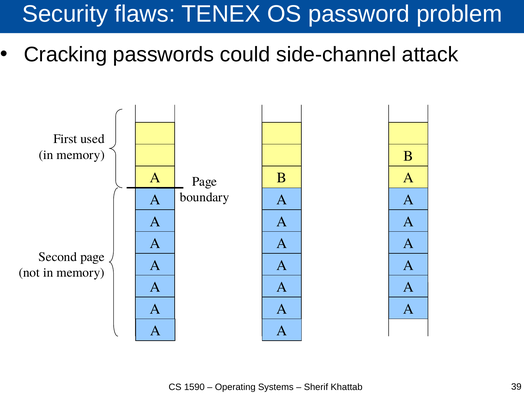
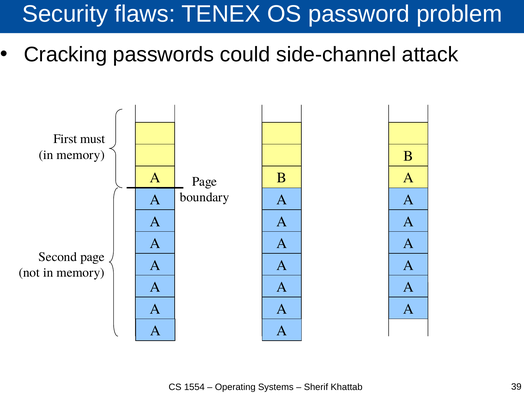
used: used -> must
1590: 1590 -> 1554
